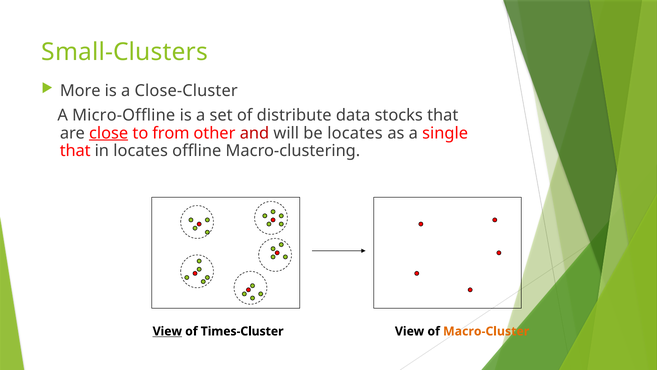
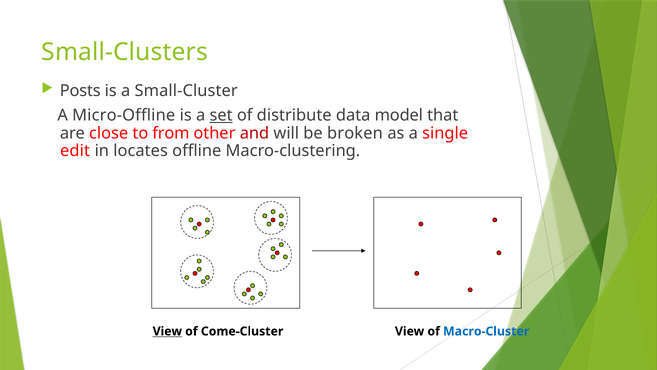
More: More -> Posts
Close-Cluster: Close-Cluster -> Small-Cluster
set underline: none -> present
stocks: stocks -> model
close underline: present -> none
be locates: locates -> broken
that at (75, 151): that -> edit
Times-Cluster: Times-Cluster -> Come-Cluster
Macro-Cluster colour: orange -> blue
